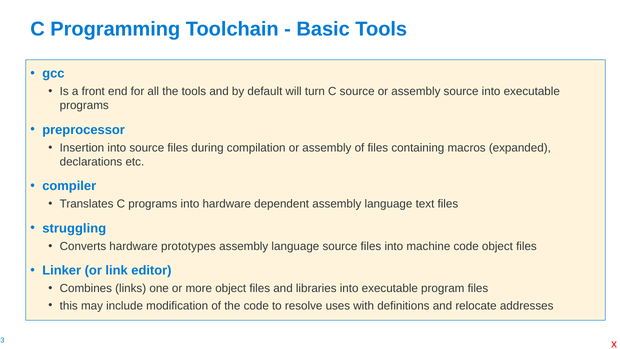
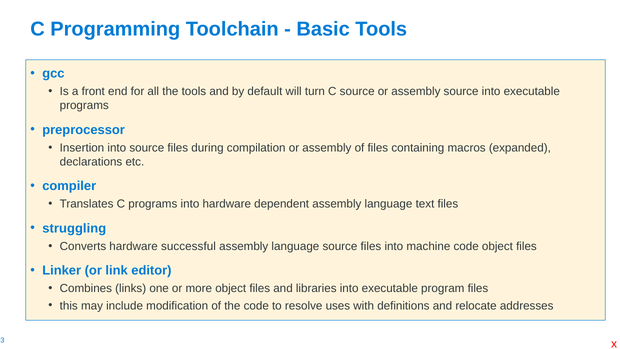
prototypes: prototypes -> successful
